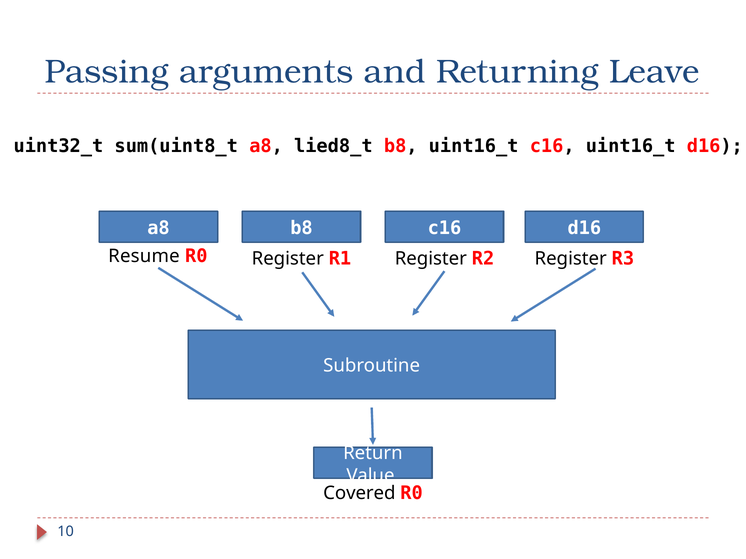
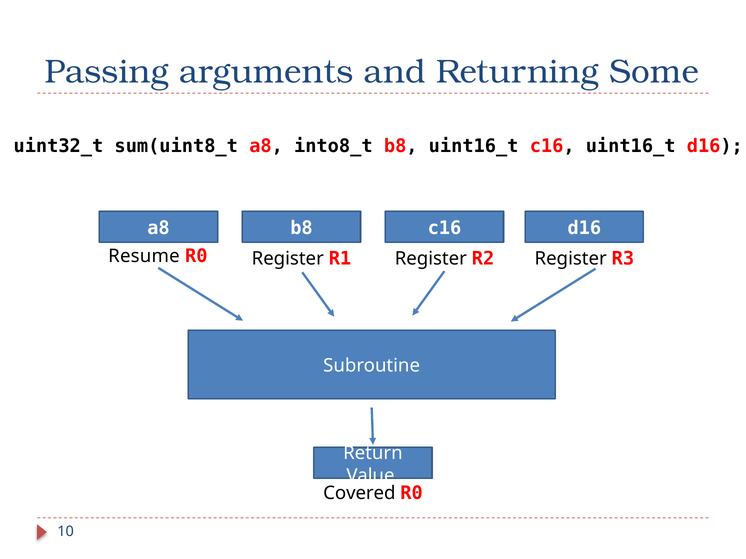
Leave: Leave -> Some
lied8_t: lied8_t -> into8_t
